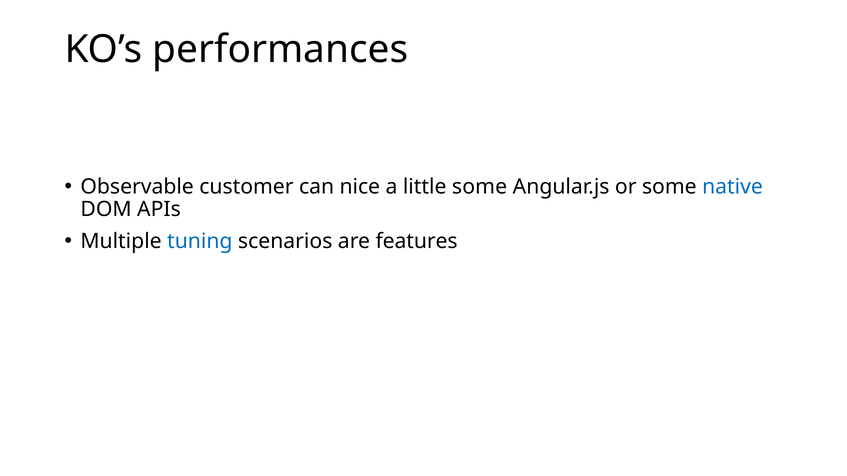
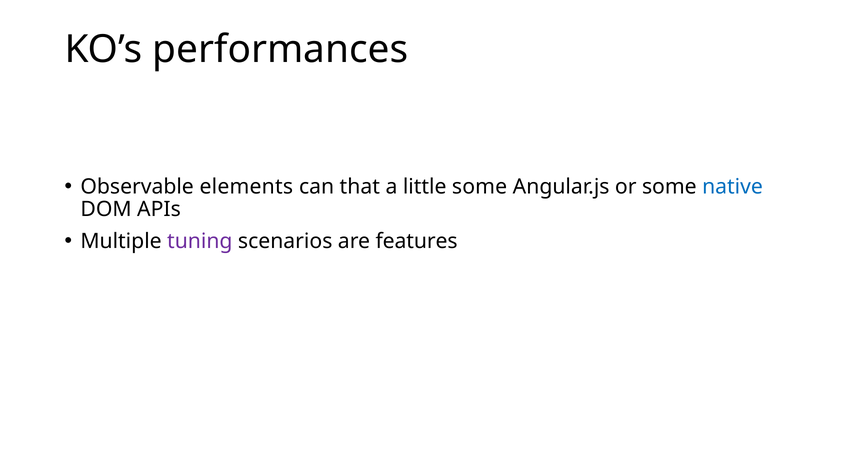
customer: customer -> elements
nice: nice -> that
tuning colour: blue -> purple
